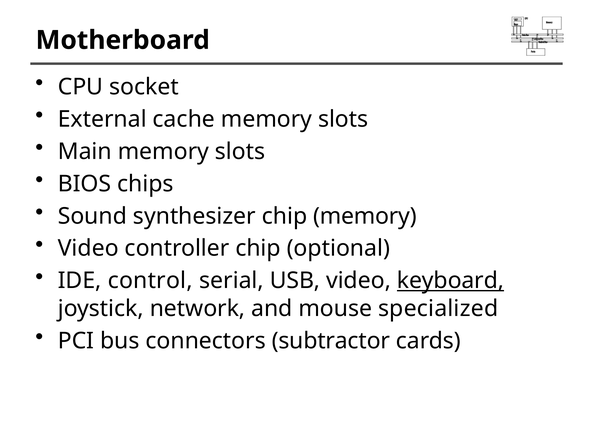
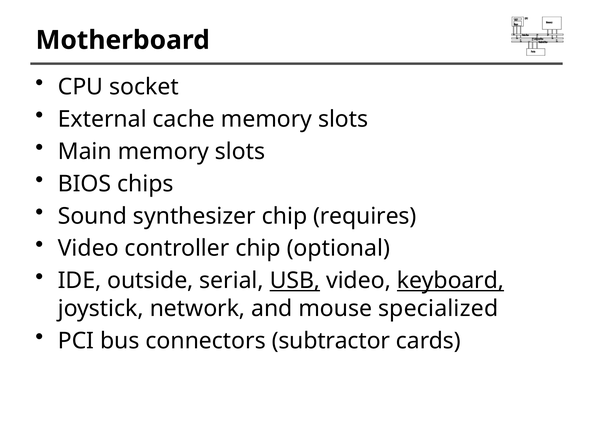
chip memory: memory -> requires
control: control -> outside
USB underline: none -> present
